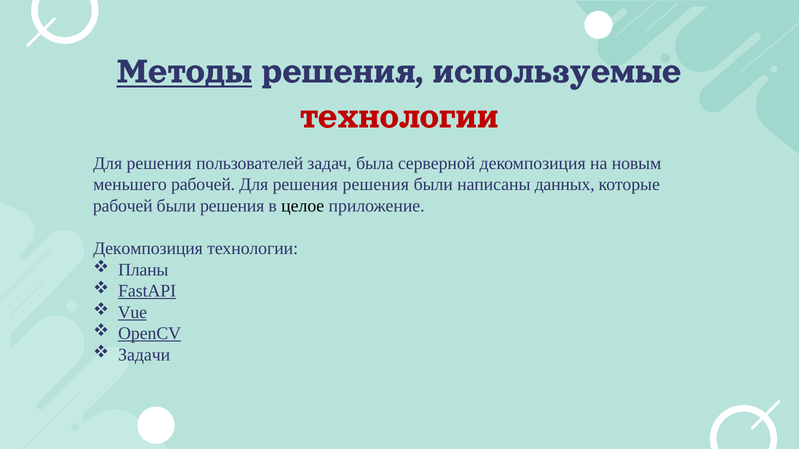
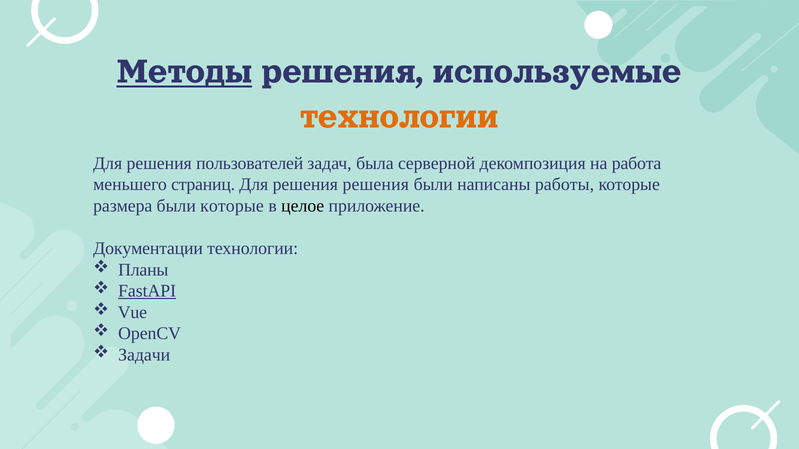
технологии at (399, 116) colour: red -> orange
новым: новым -> работа
меньшего рабочей: рабочей -> страниц
данных: данных -> работы
рабочей at (123, 206): рабочей -> размера
были решения: решения -> которые
Декомпозиция at (148, 249): Декомпозиция -> Документации
Vue underline: present -> none
OpenCV underline: present -> none
